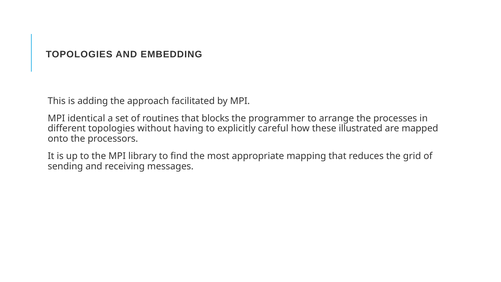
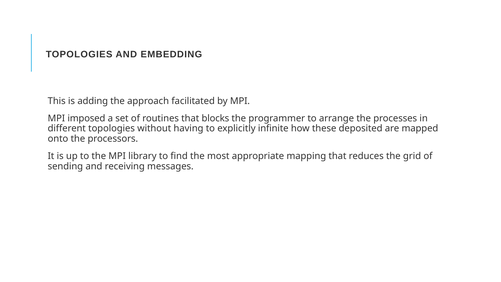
identical: identical -> imposed
careful: careful -> infinite
illustrated: illustrated -> deposited
